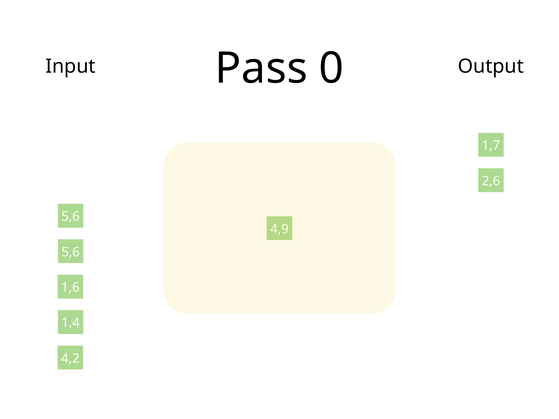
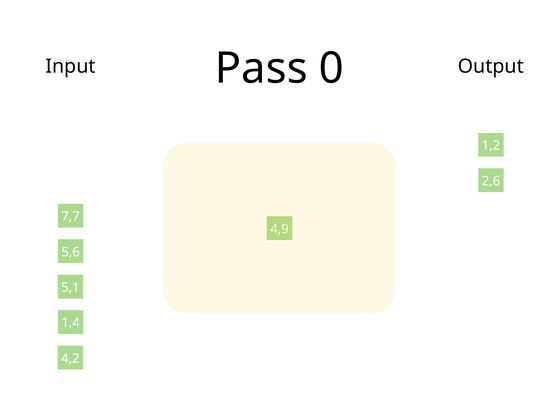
1,7: 1,7 -> 1,2
5,6 at (71, 217): 5,6 -> 7,7
1,6: 1,6 -> 5,1
